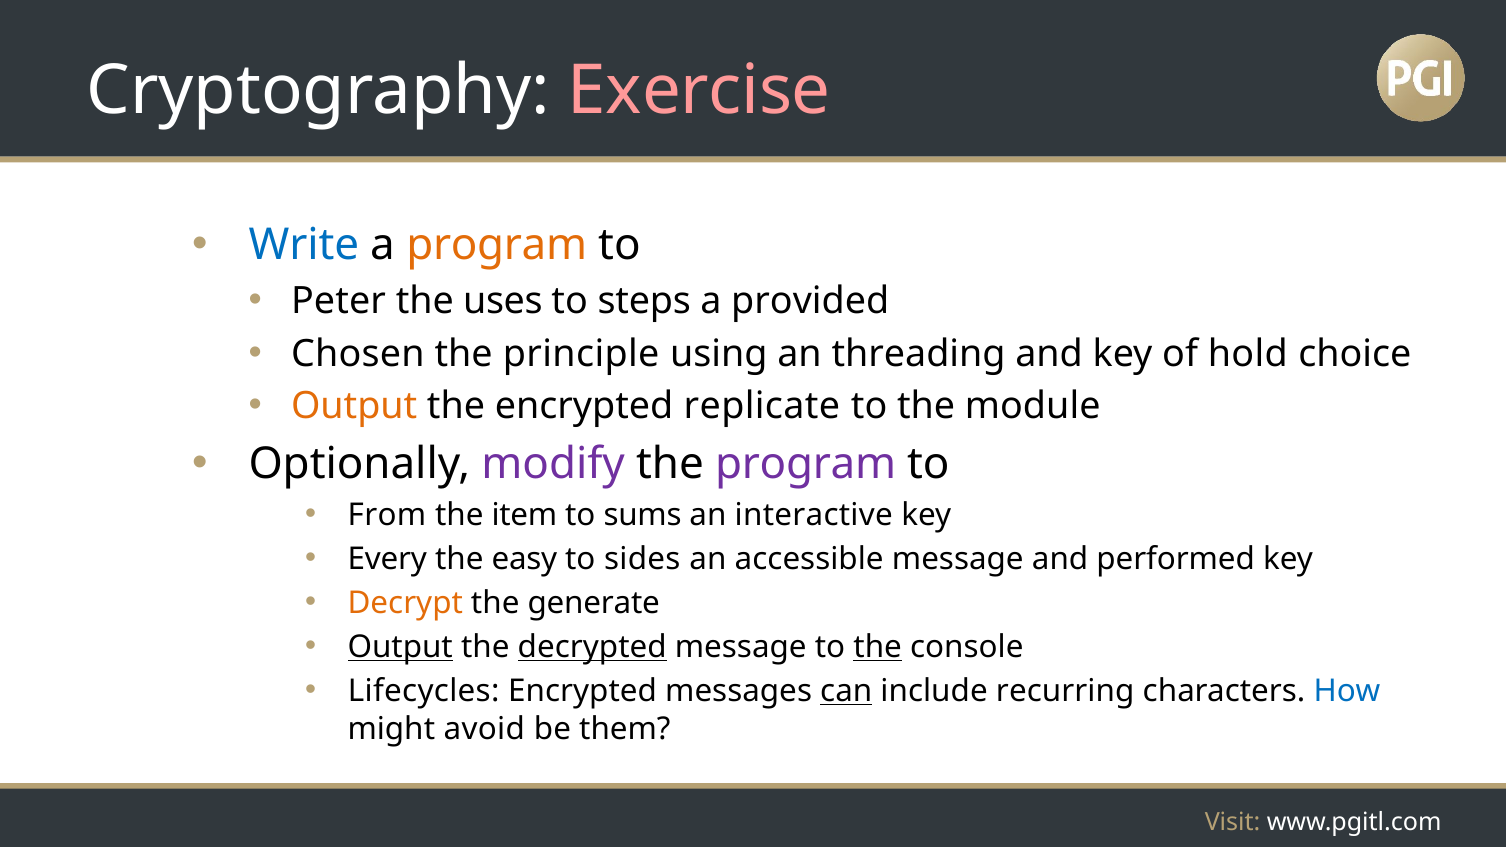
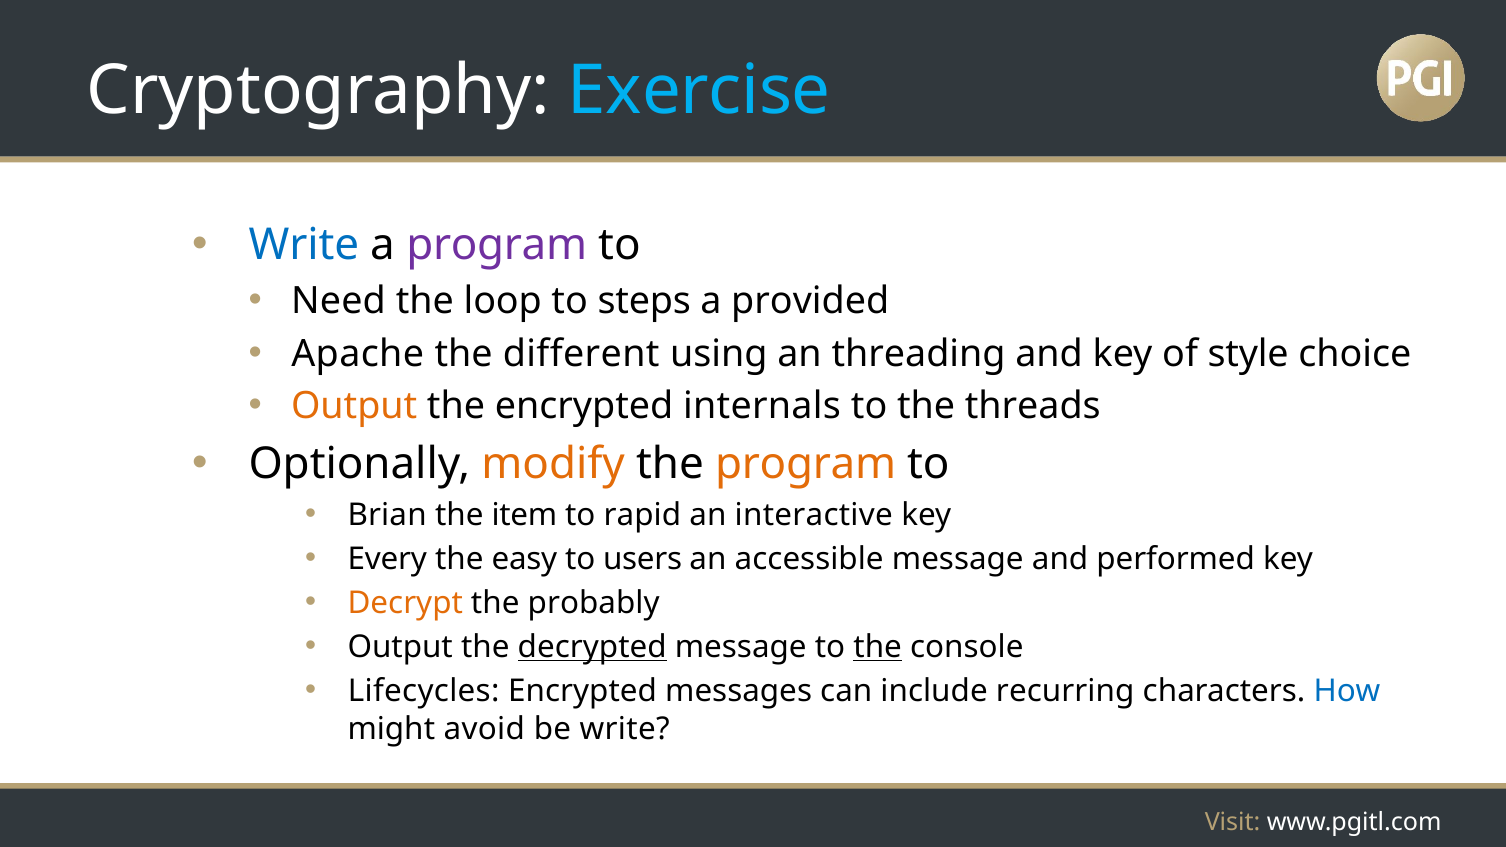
Exercise colour: pink -> light blue
program at (497, 245) colour: orange -> purple
Peter: Peter -> Need
uses: uses -> loop
Chosen: Chosen -> Apache
principle: principle -> different
hold: hold -> style
replicate: replicate -> internals
module: module -> threads
modify colour: purple -> orange
program at (806, 465) colour: purple -> orange
From: From -> Brian
sums: sums -> rapid
sides: sides -> users
generate: generate -> probably
Output at (400, 647) underline: present -> none
can underline: present -> none
be them: them -> write
